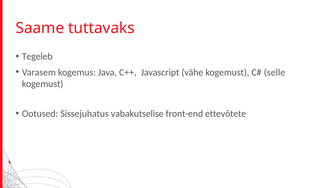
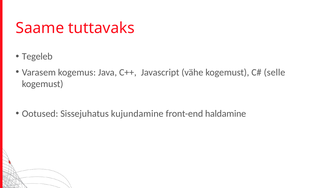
vabakutselise: vabakutselise -> kujundamine
ettevõtete: ettevõtete -> haldamine
